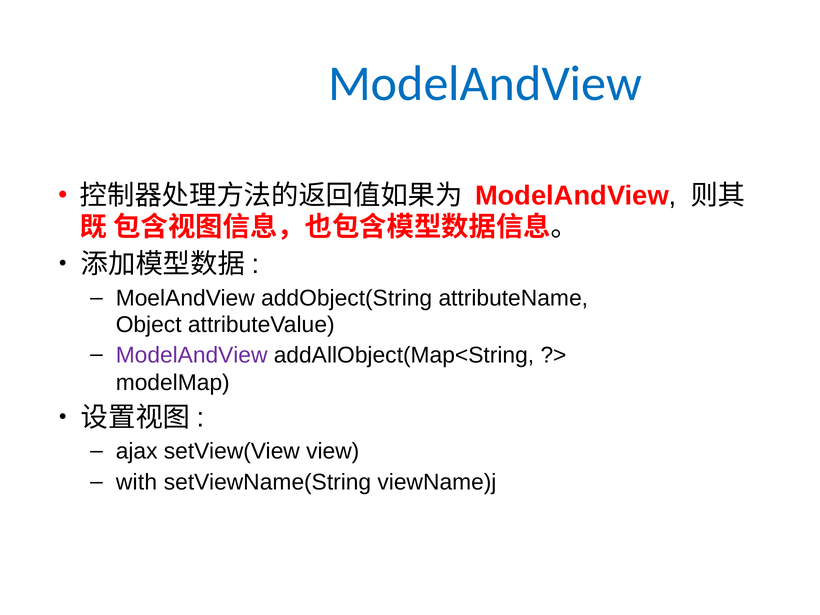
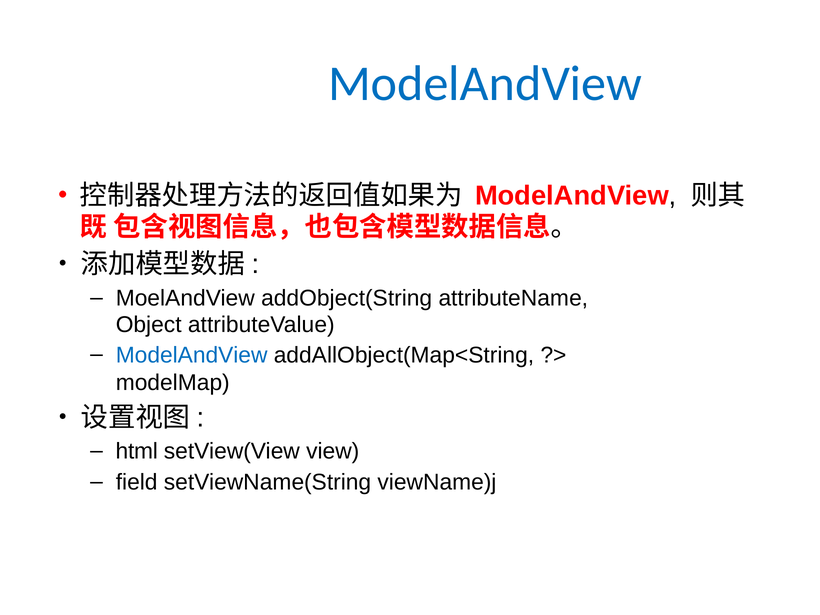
ModelAndView at (192, 355) colour: purple -> blue
ajax: ajax -> html
with: with -> field
